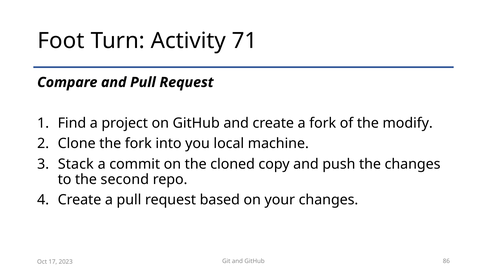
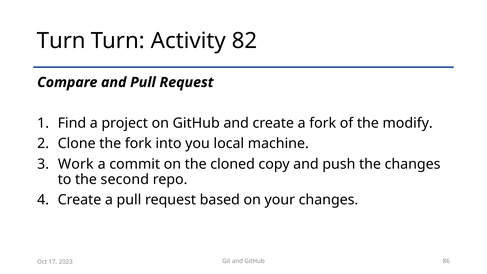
Foot at (61, 41): Foot -> Turn
71: 71 -> 82
Stack: Stack -> Work
